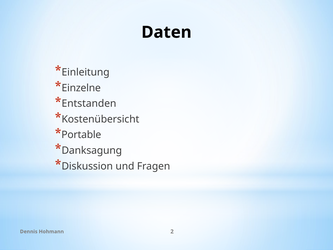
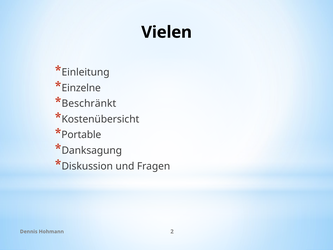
Daten: Daten -> Vielen
Entstanden: Entstanden -> Beschränkt
